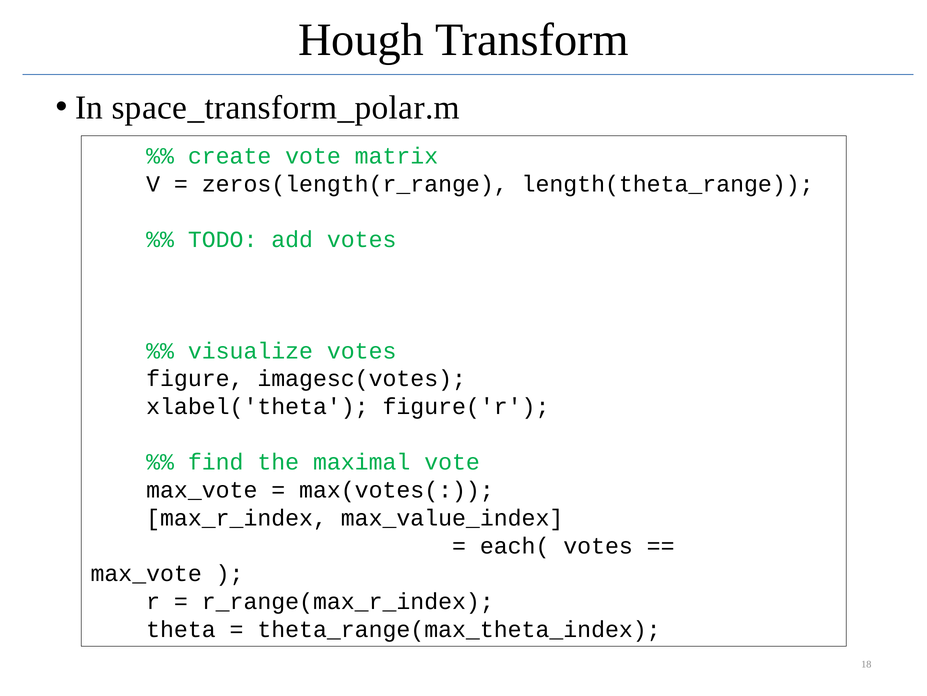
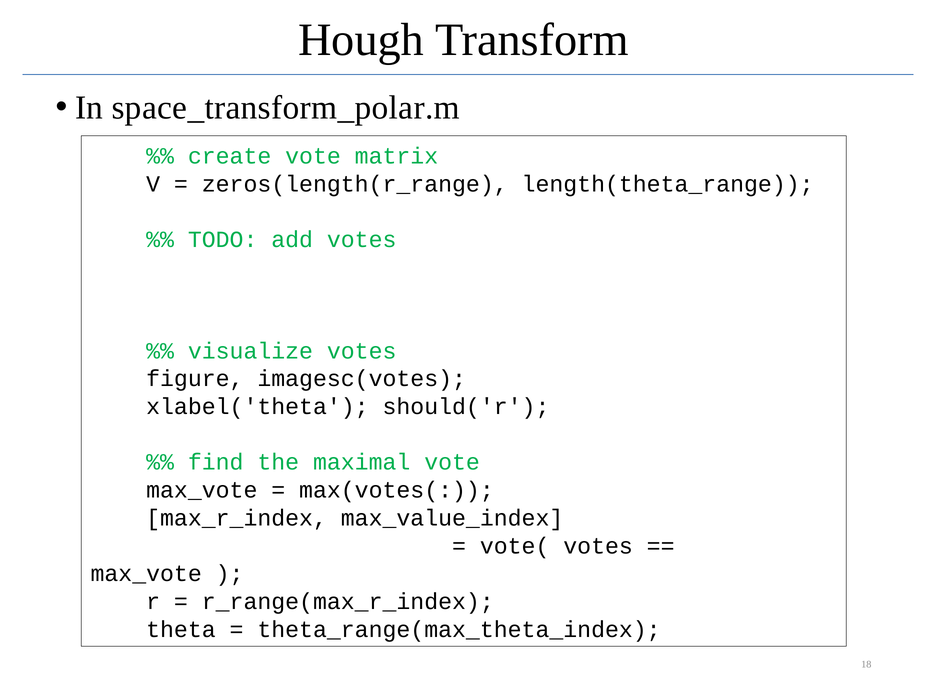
figure('r: figure('r -> should('r
each(: each( -> vote(
